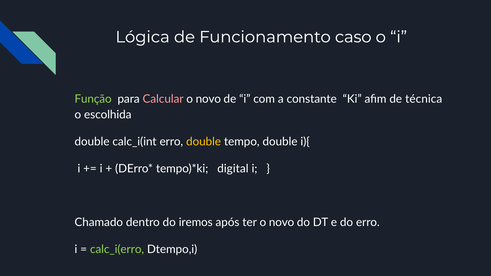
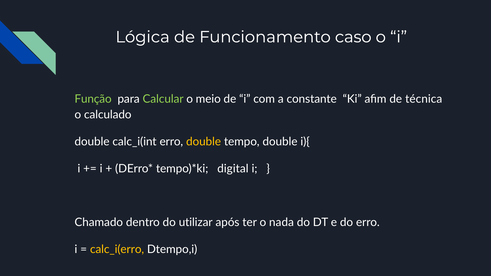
Calcular colour: pink -> light green
novo at (208, 99): novo -> meio
escolhida: escolhida -> calculado
iremos: iremos -> utilizar
ter o novo: novo -> nada
calc_i(erro colour: light green -> yellow
